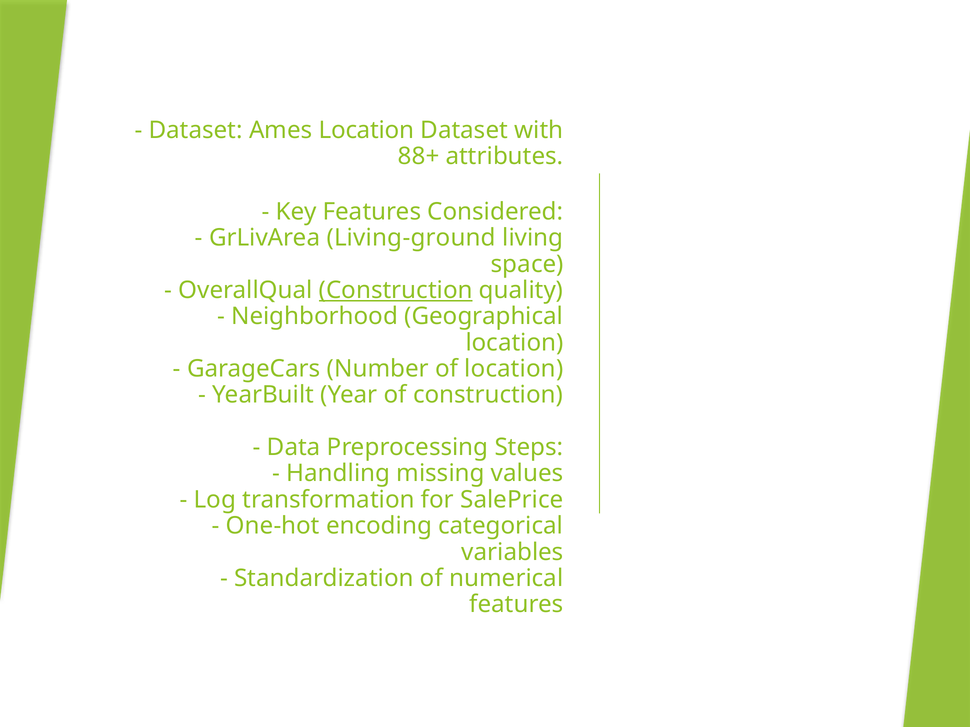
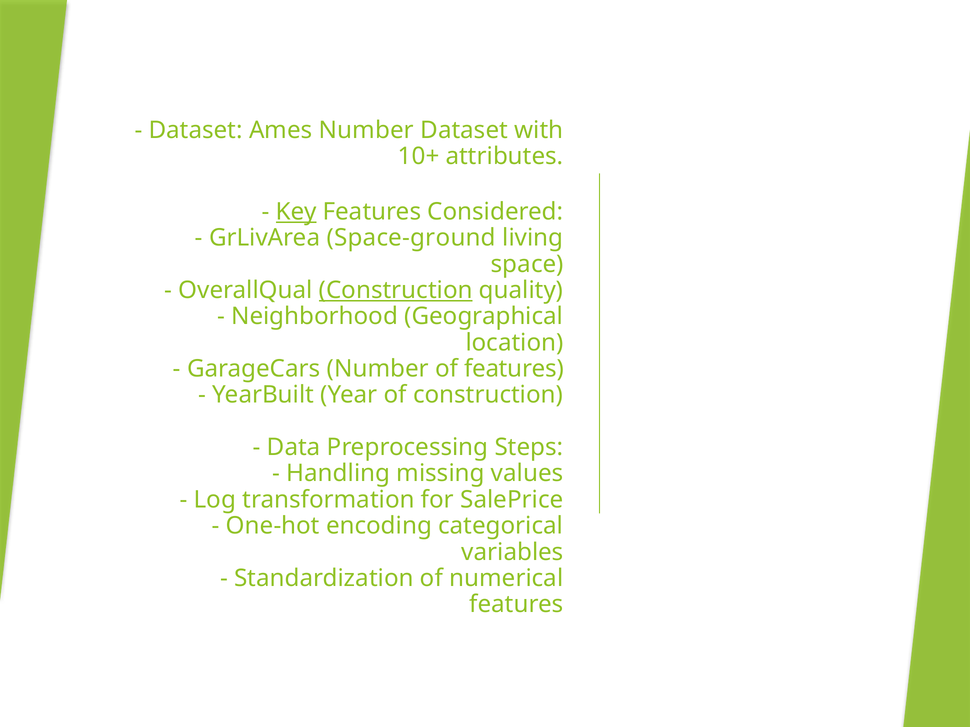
Ames Location: Location -> Number
88+: 88+ -> 10+
Key underline: none -> present
Living-ground: Living-ground -> Space-ground
of location: location -> features
